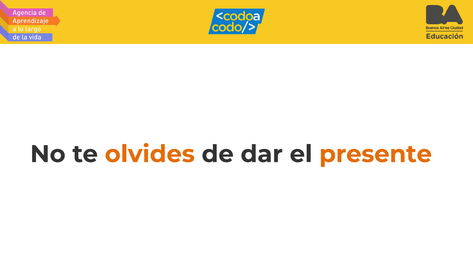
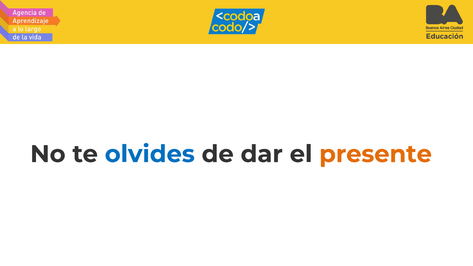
olvides colour: orange -> blue
